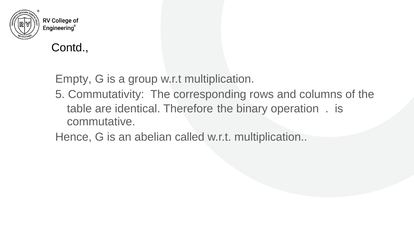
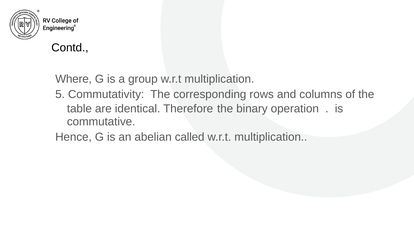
Empty: Empty -> Where
